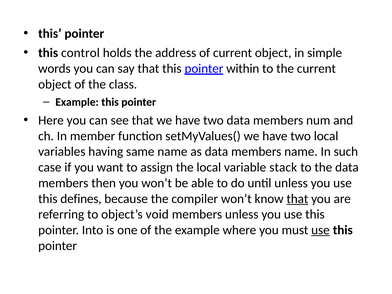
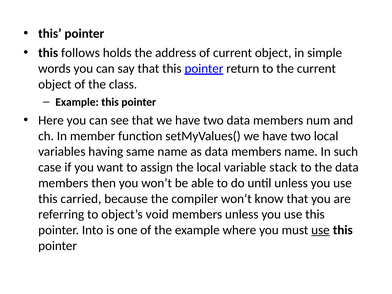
control: control -> follows
within: within -> return
defines: defines -> carried
that at (297, 199) underline: present -> none
